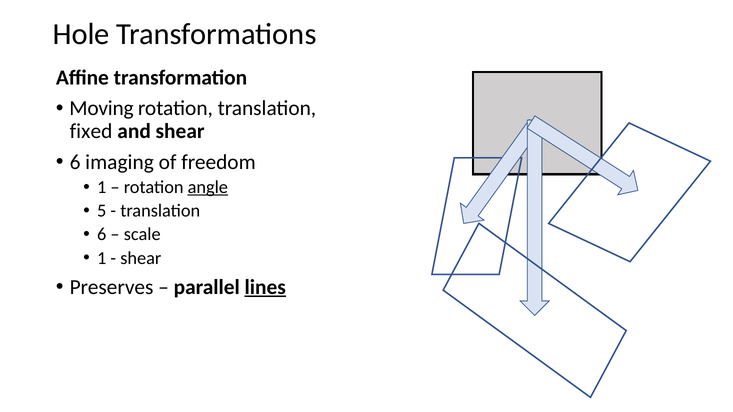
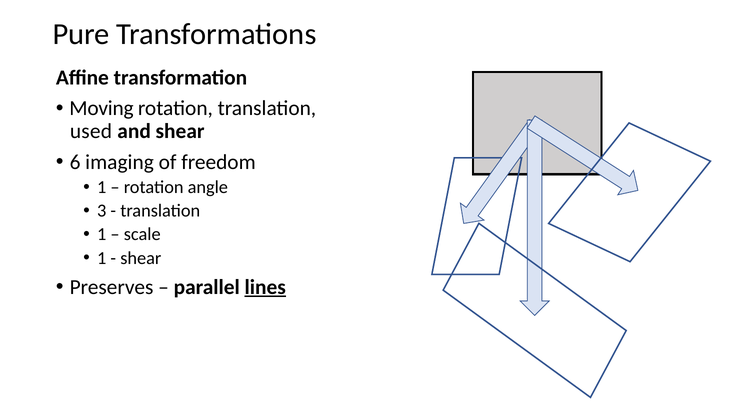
Hole: Hole -> Pure
fixed: fixed -> used
angle underline: present -> none
5: 5 -> 3
6 at (102, 235): 6 -> 1
